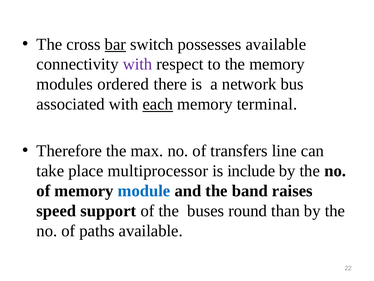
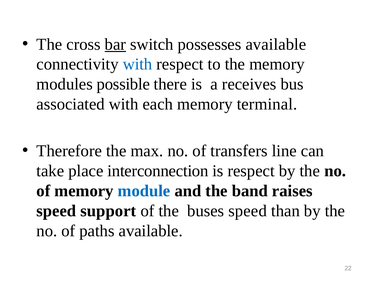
with at (138, 64) colour: purple -> blue
ordered: ordered -> possible
network: network -> receives
each underline: present -> none
multiprocessor: multiprocessor -> interconnection
is include: include -> respect
buses round: round -> speed
